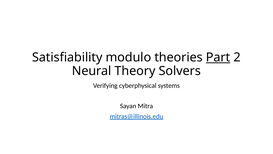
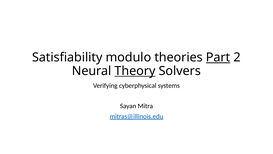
Theory underline: none -> present
